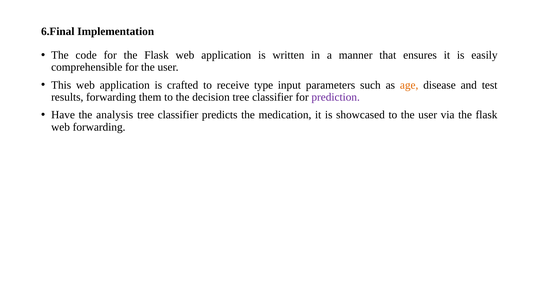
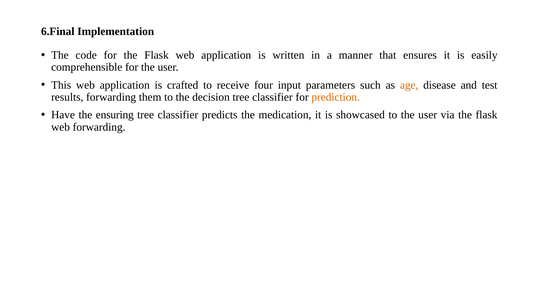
type: type -> four
prediction colour: purple -> orange
analysis: analysis -> ensuring
